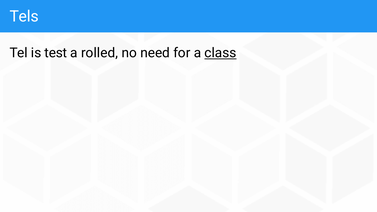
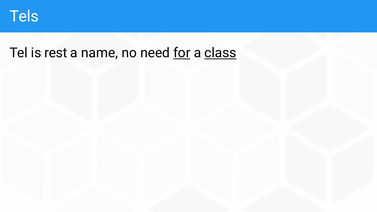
test: test -> rest
rolled: rolled -> name
for underline: none -> present
